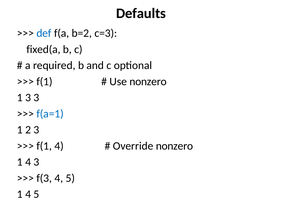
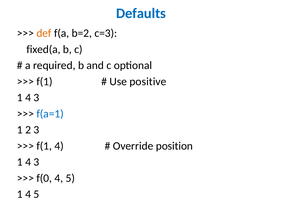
Defaults colour: black -> blue
def colour: blue -> orange
Use nonzero: nonzero -> positive
3 at (28, 98): 3 -> 4
Override nonzero: nonzero -> position
f(3: f(3 -> f(0
